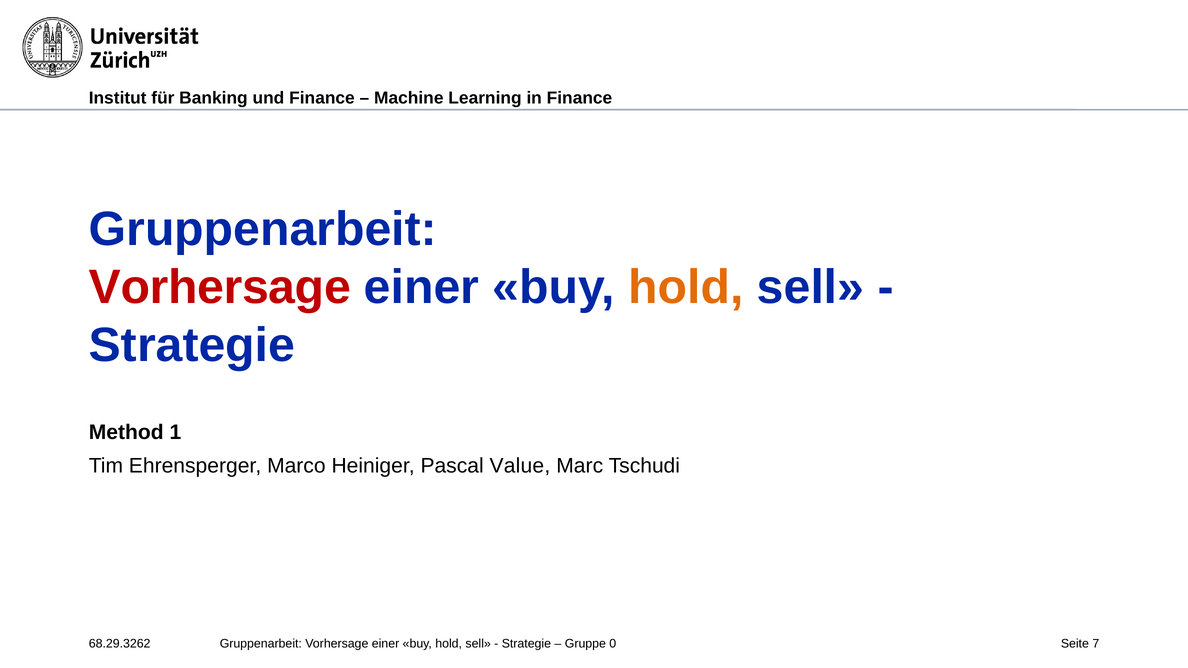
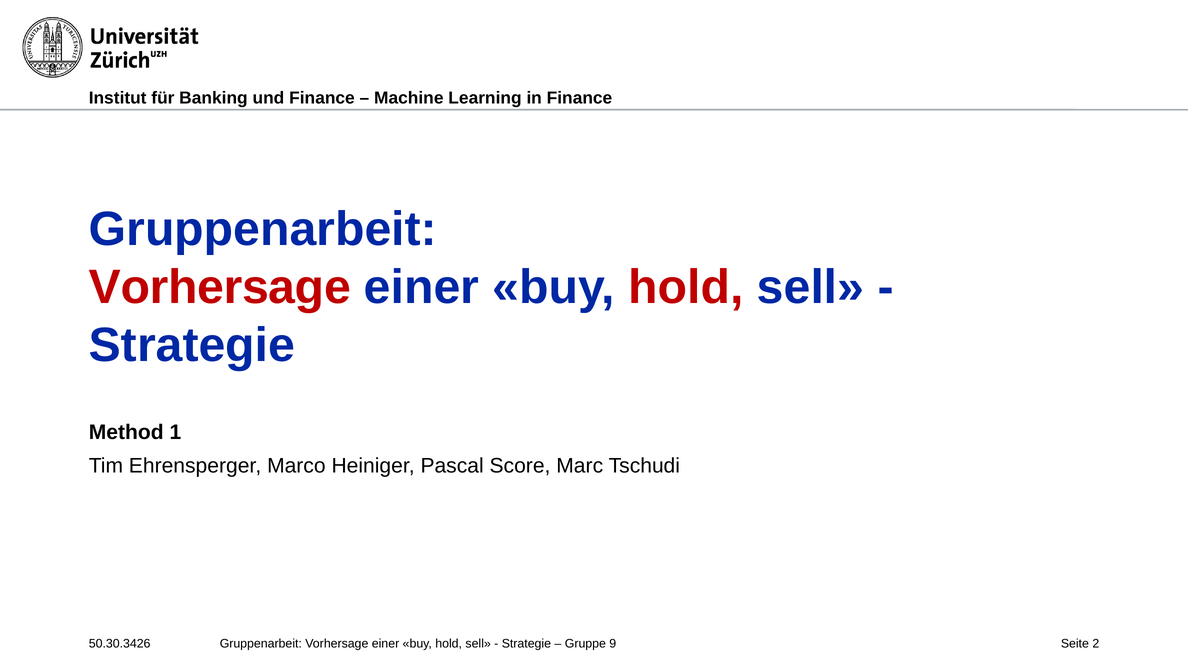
hold at (686, 288) colour: orange -> red
Value: Value -> Score
68.29.3262: 68.29.3262 -> 50.30.3426
0: 0 -> 9
7: 7 -> 2
